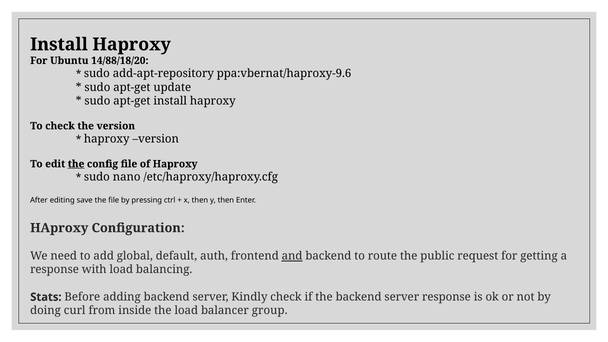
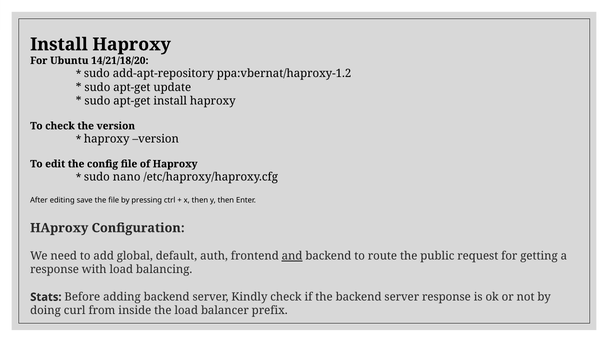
14/88/18/20: 14/88/18/20 -> 14/21/18/20
ppa:vbernat/haproxy-9.6: ppa:vbernat/haproxy-9.6 -> ppa:vbernat/haproxy-1.2
the at (76, 164) underline: present -> none
group: group -> prefix
